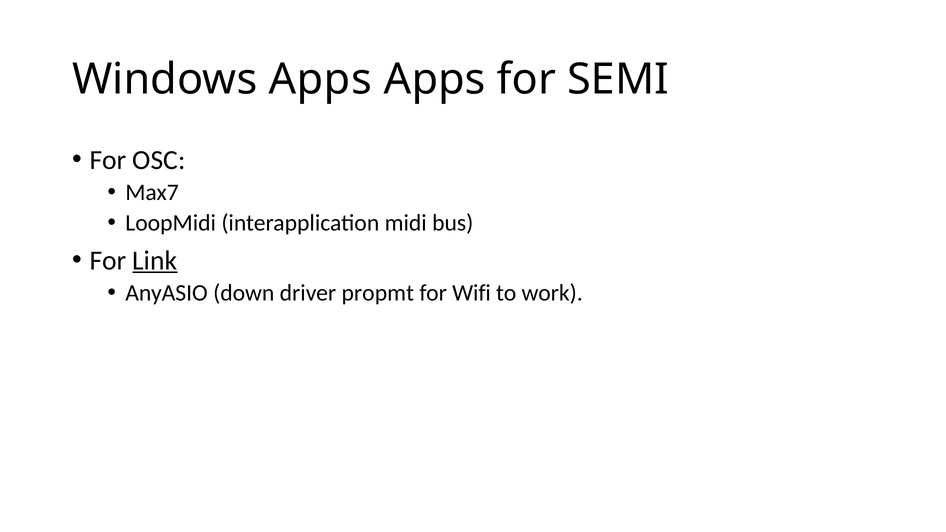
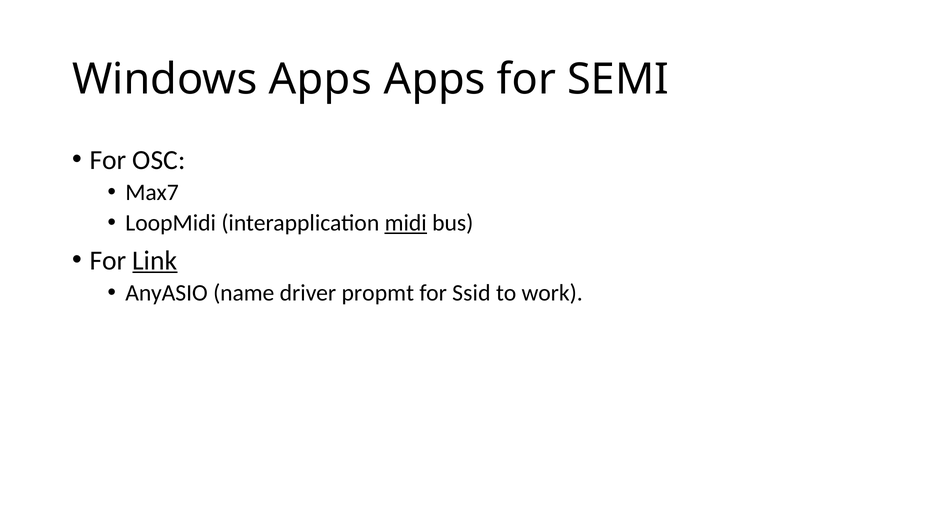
midi underline: none -> present
down: down -> name
Wifi: Wifi -> Ssid
